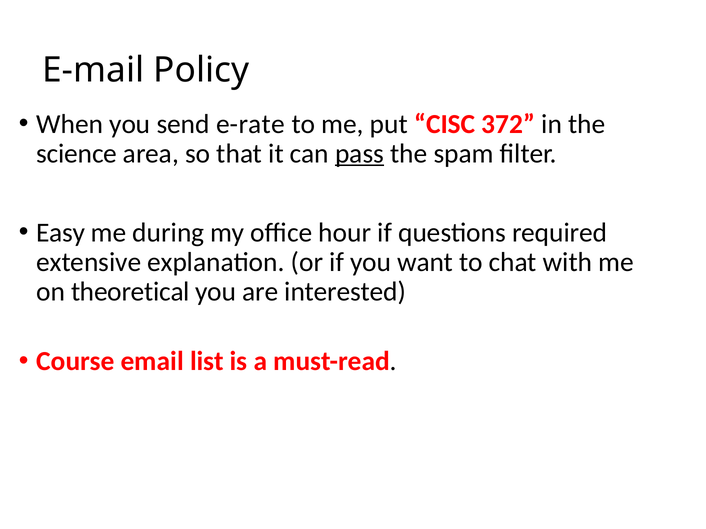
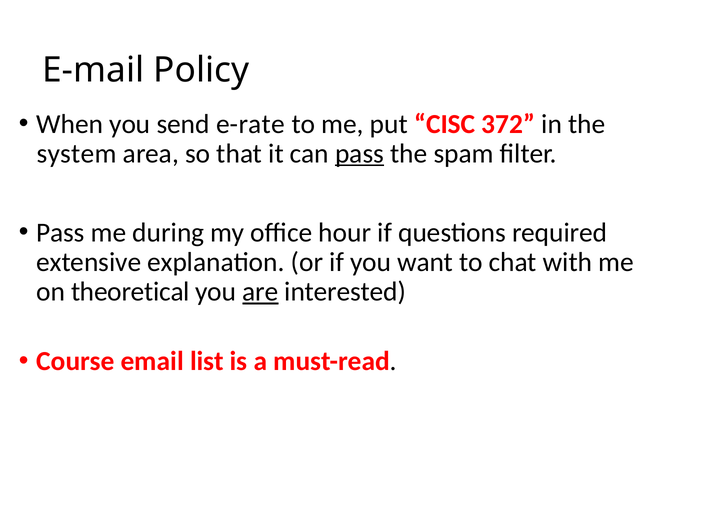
science: science -> system
Easy at (61, 233): Easy -> Pass
are underline: none -> present
